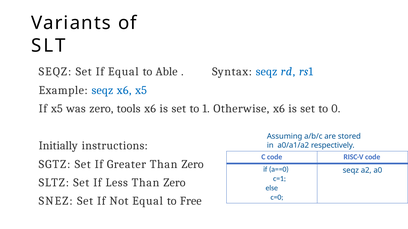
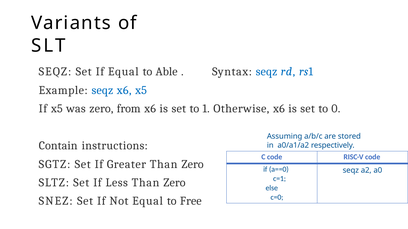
tools: tools -> from
Initially: Initially -> Contain
